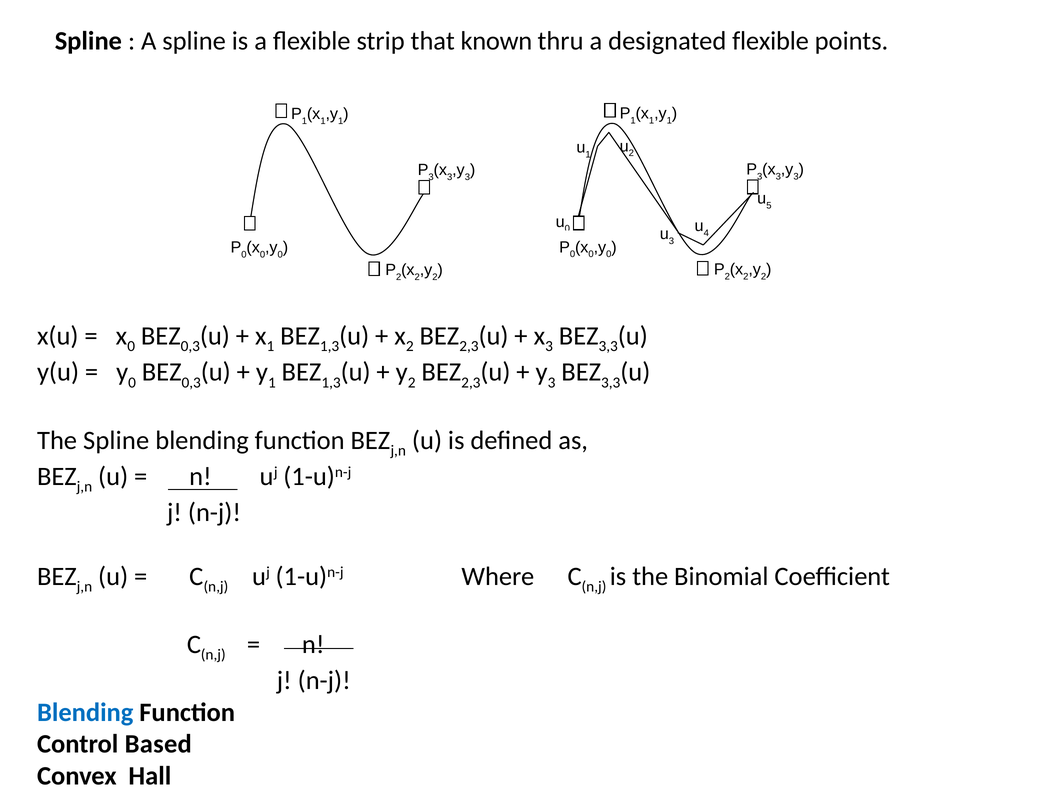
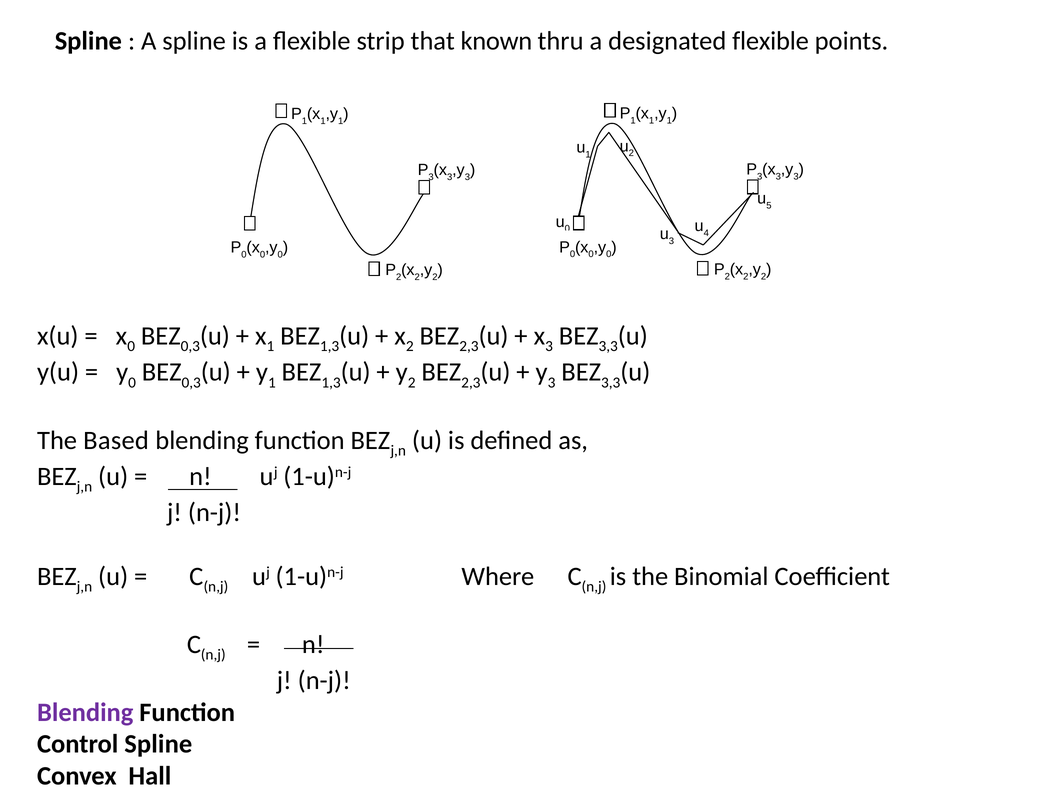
The Spline: Spline -> Based
Blending at (85, 712) colour: blue -> purple
Control Based: Based -> Spline
